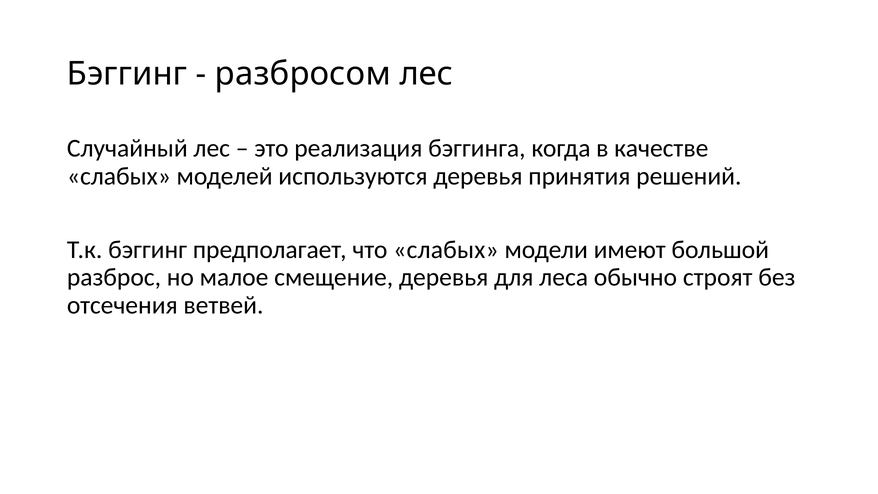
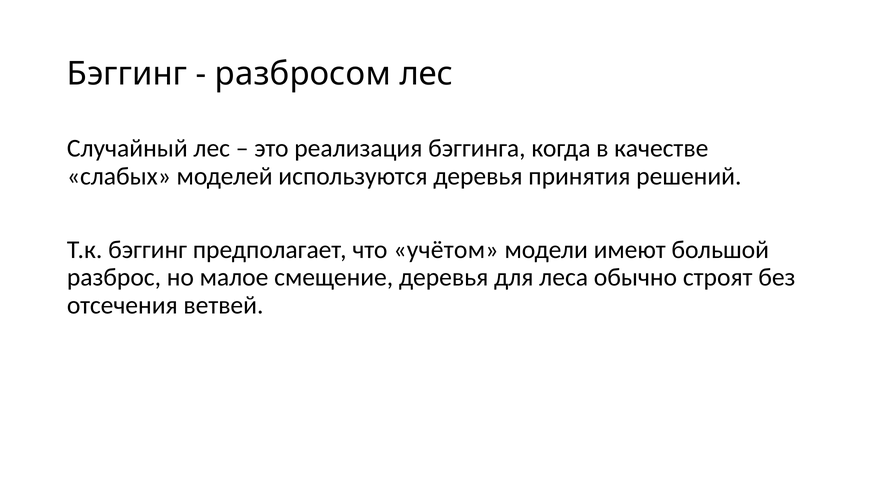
что слабых: слабых -> учётом
